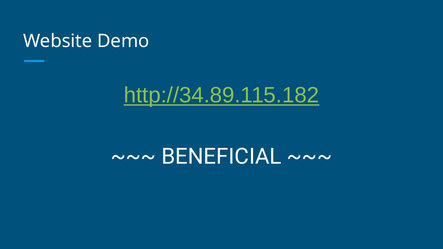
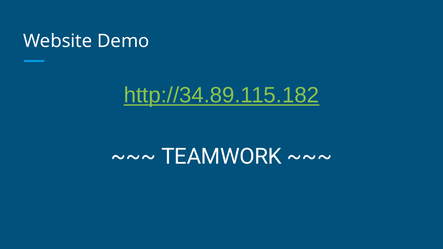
BENEFICIAL: BENEFICIAL -> TEAMWORK
